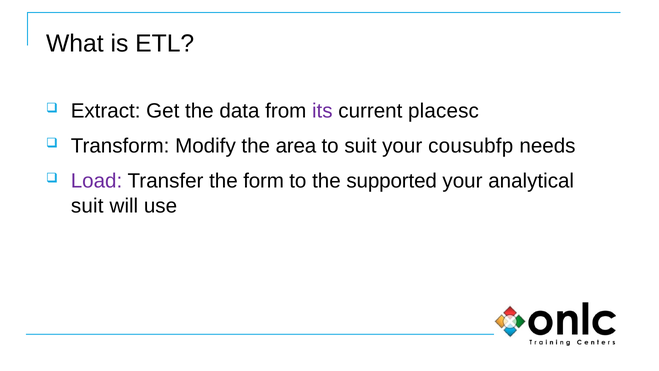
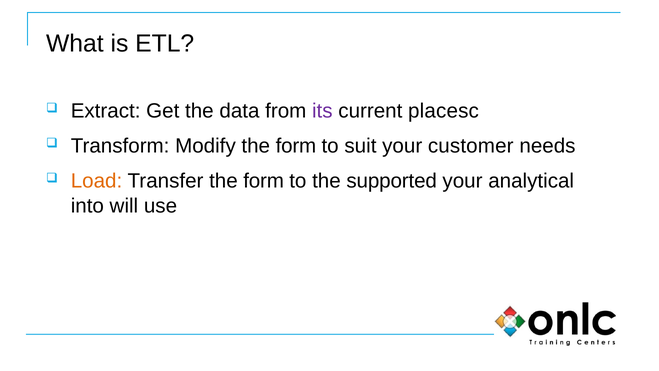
Modify the area: area -> form
cousubfp: cousubfp -> customer
Load colour: purple -> orange
suit at (87, 206): suit -> into
